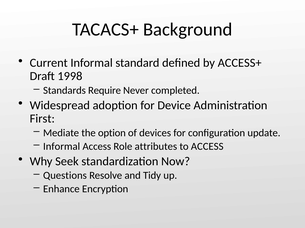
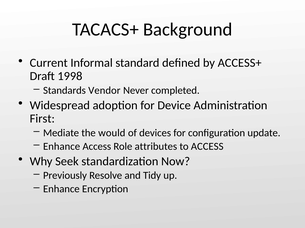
Require: Require -> Vendor
option: option -> would
Informal at (62, 147): Informal -> Enhance
Questions: Questions -> Previously
